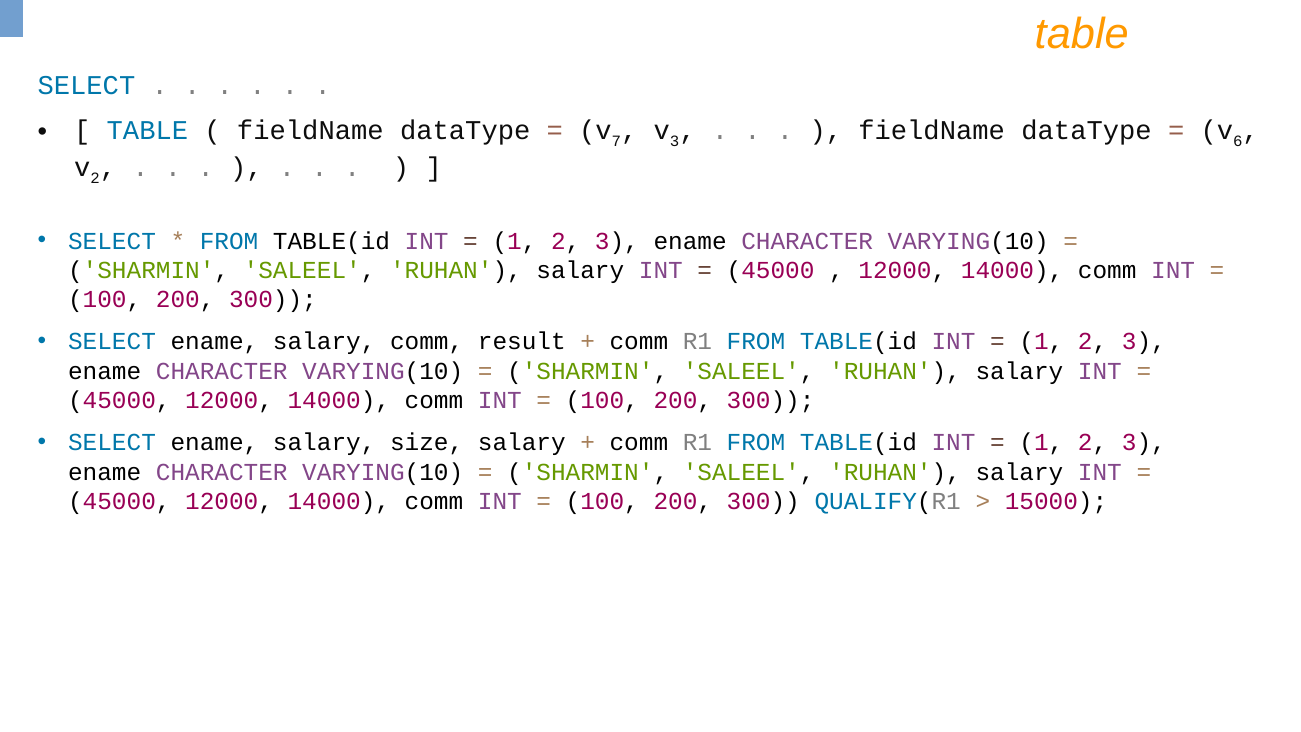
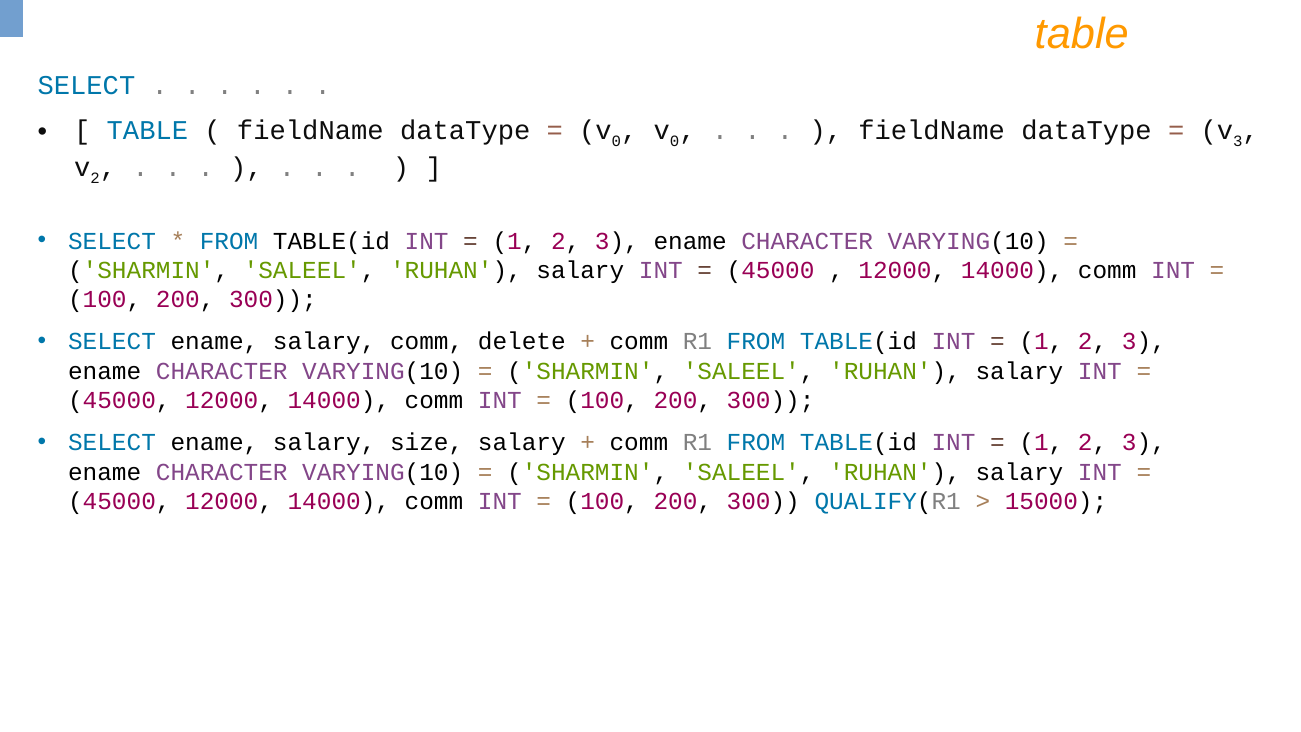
7 at (616, 141): 7 -> 0
3 at (675, 141): 3 -> 0
6 at (1238, 141): 6 -> 3
result: result -> delete
